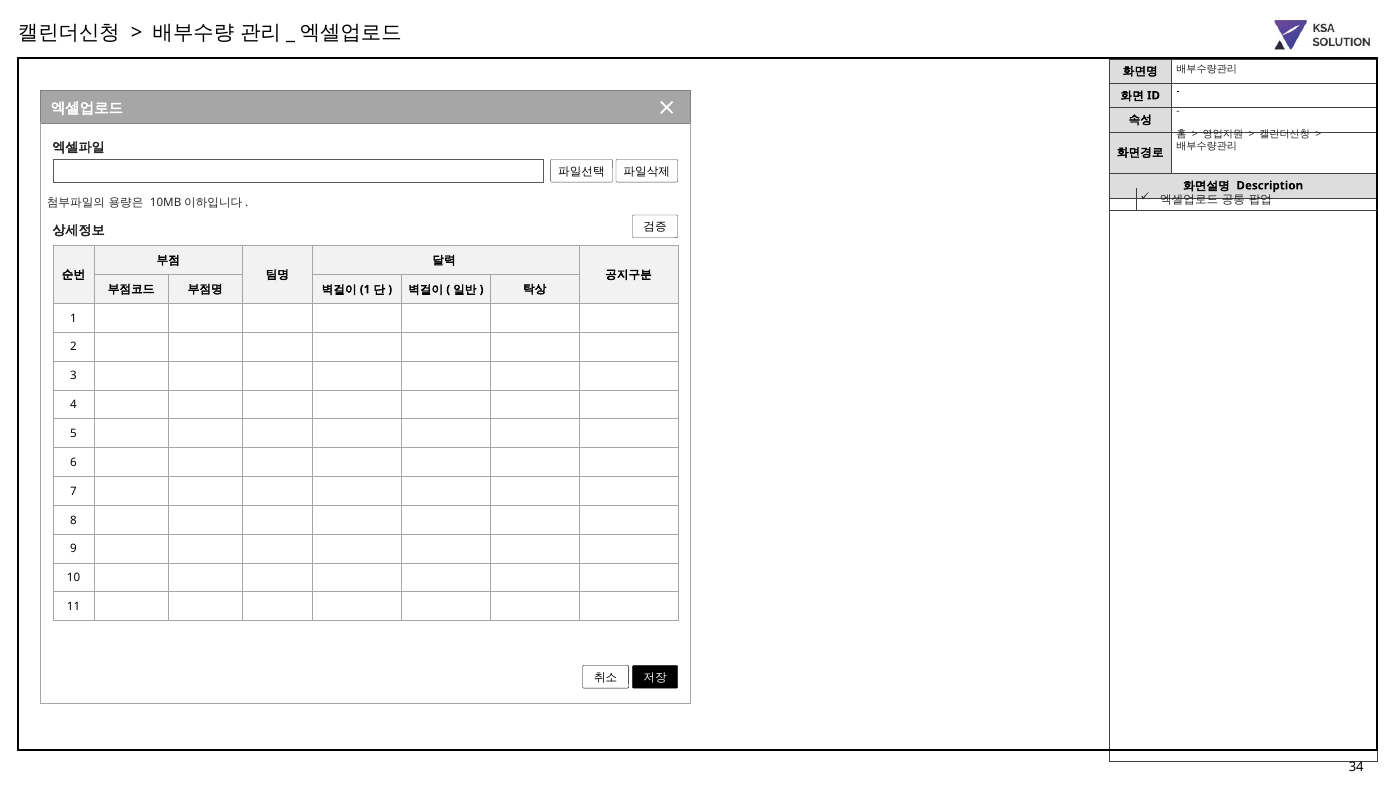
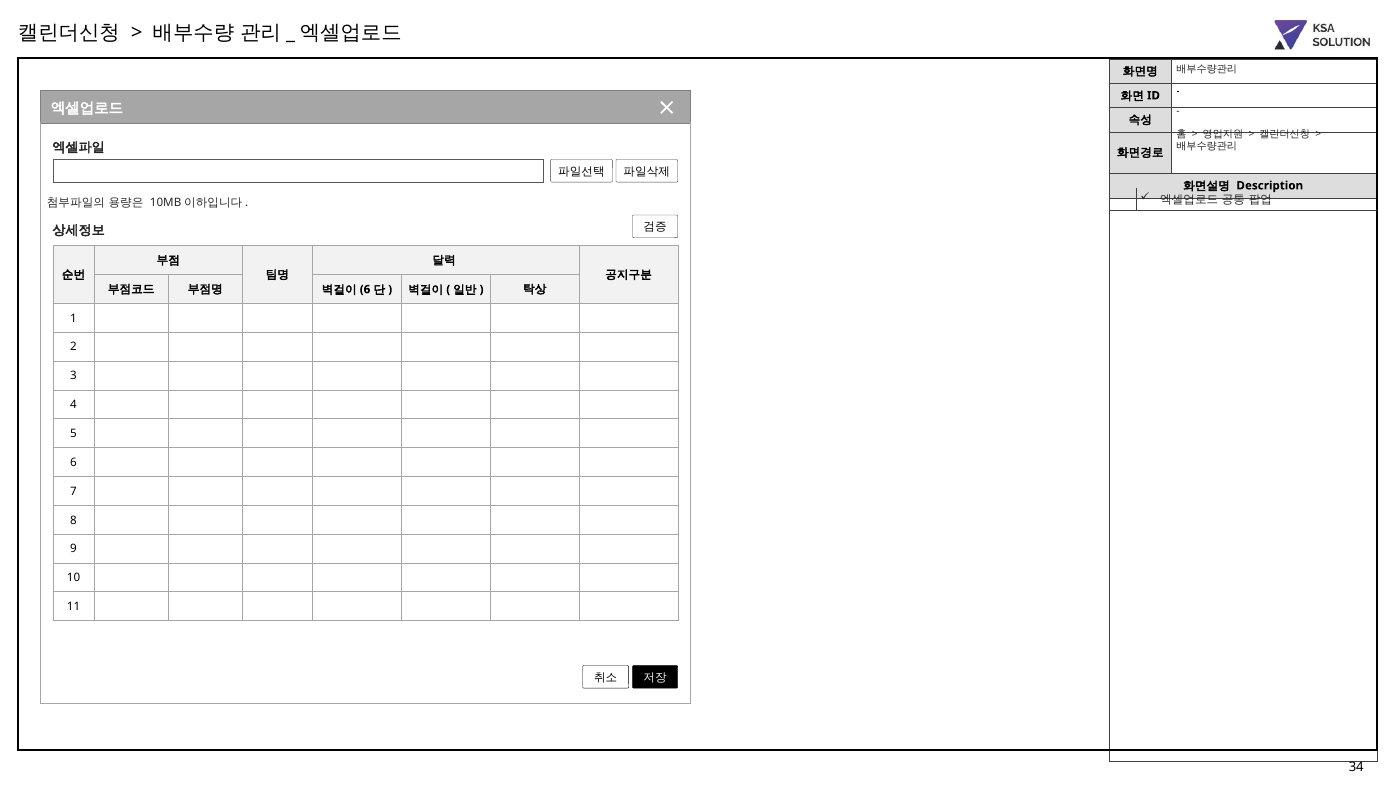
1 at (365, 289): 1 -> 6
